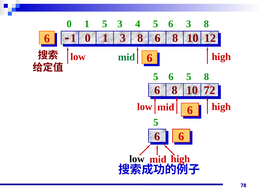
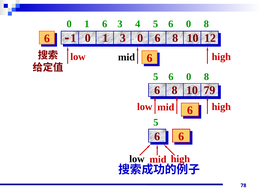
1 5: 5 -> 6
4 5 6 3: 3 -> 0
1 3 8: 8 -> 0
mid at (127, 57) colour: green -> black
5 at (189, 77): 5 -> 0
72: 72 -> 79
